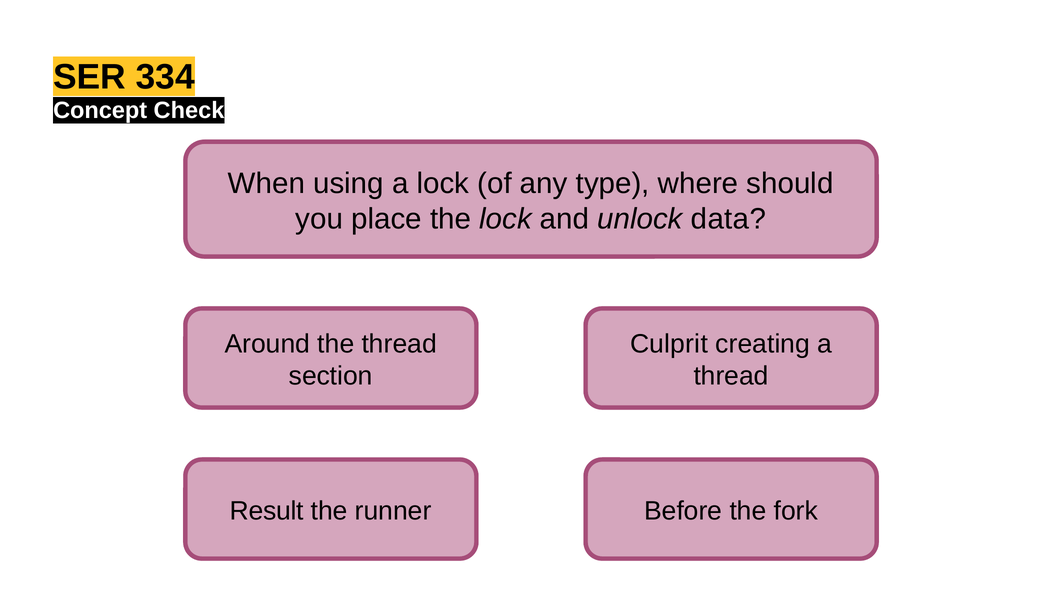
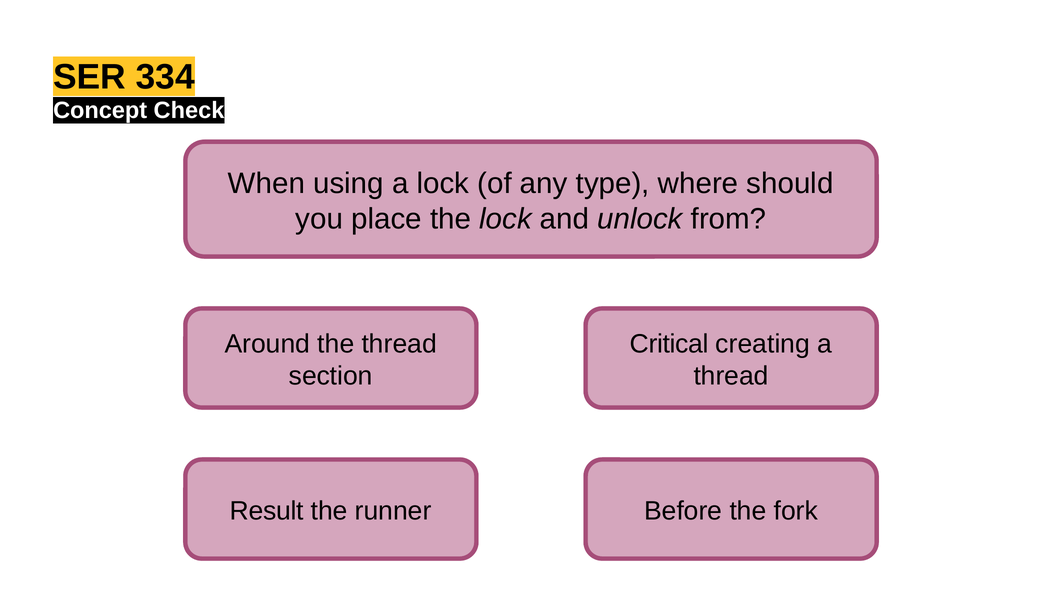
data: data -> from
Culprit: Culprit -> Critical
